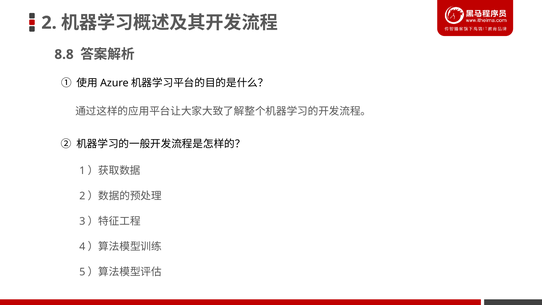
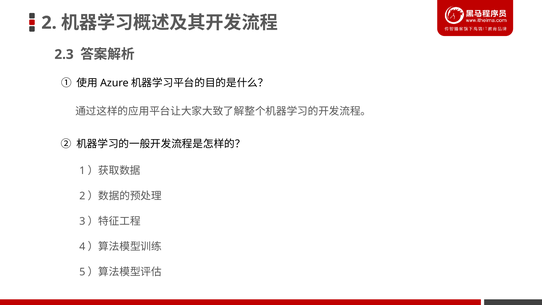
8.8: 8.8 -> 2.3
